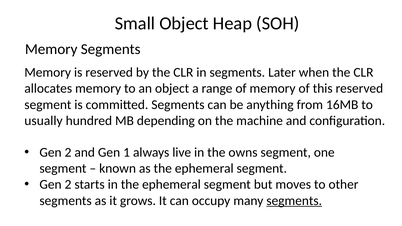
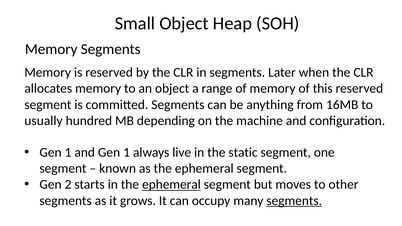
2 at (68, 152): 2 -> 1
owns: owns -> static
ephemeral at (171, 185) underline: none -> present
